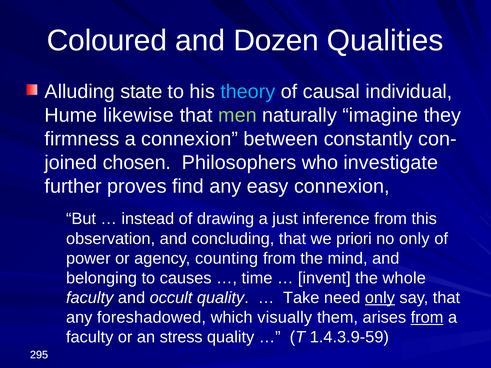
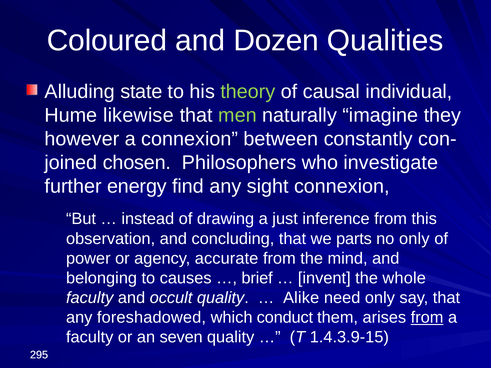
theory colour: light blue -> light green
firmness: firmness -> however
proves: proves -> energy
easy: easy -> sight
priori: priori -> parts
counting: counting -> accurate
time: time -> brief
Take: Take -> Alike
only at (380, 298) underline: present -> none
visually: visually -> conduct
stress: stress -> seven
1.4.3.9-59: 1.4.3.9-59 -> 1.4.3.9-15
